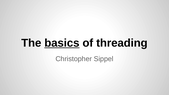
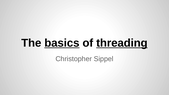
threading underline: none -> present
